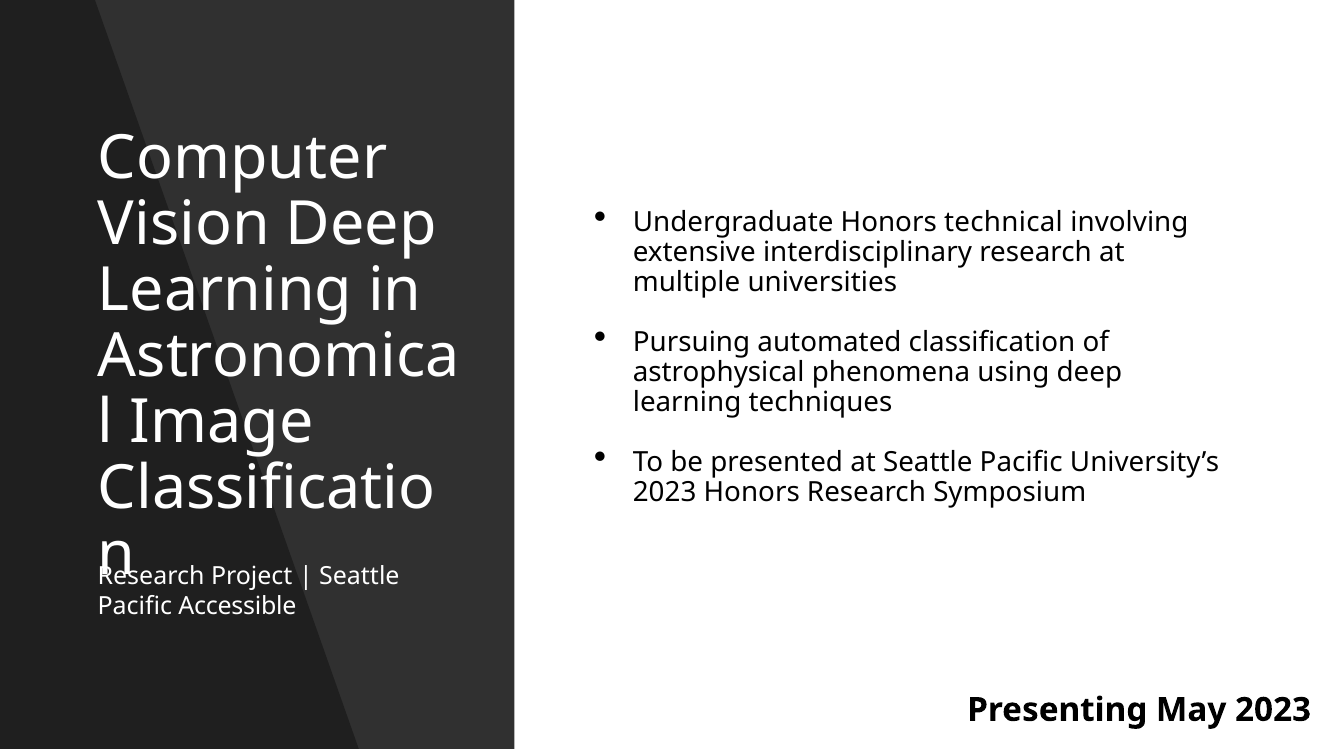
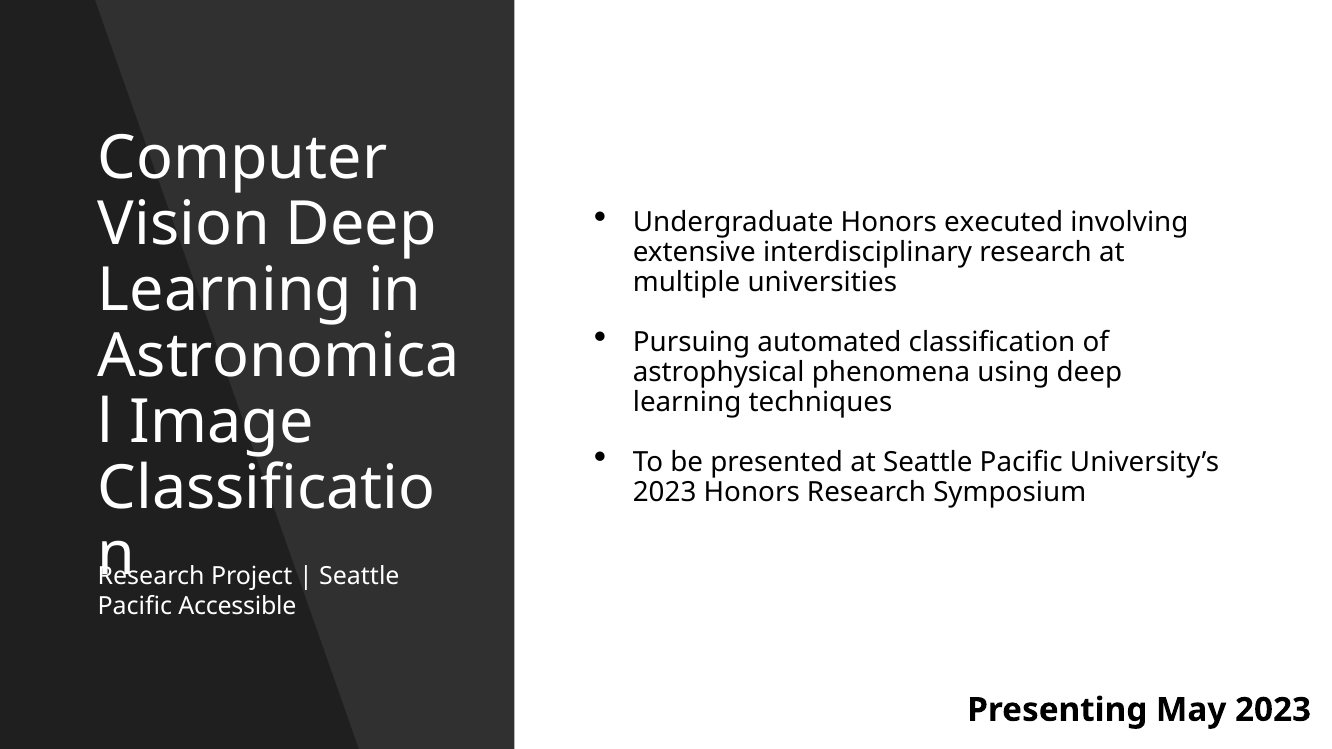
technical: technical -> executed
